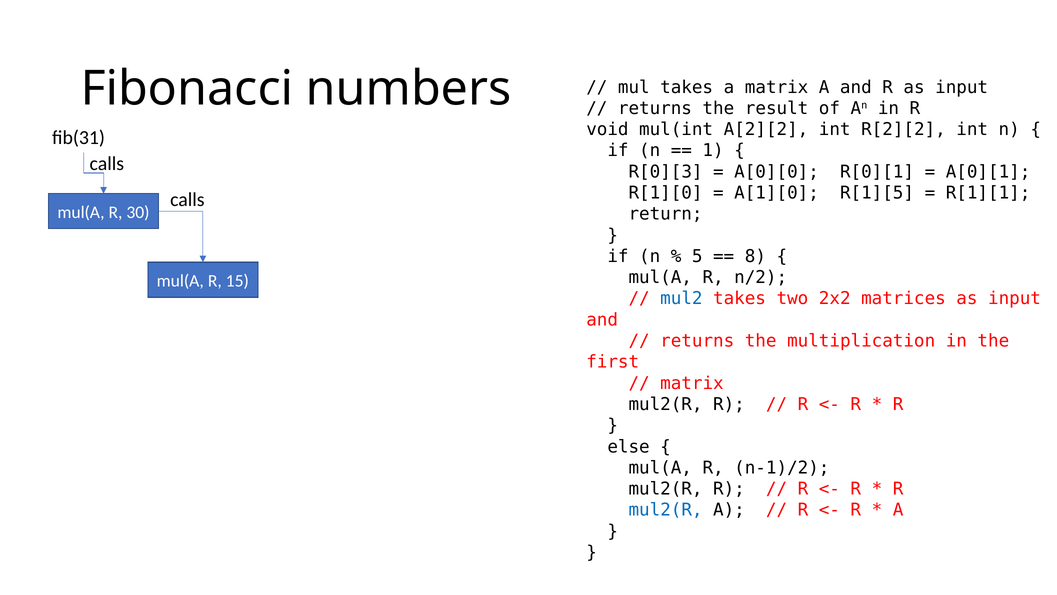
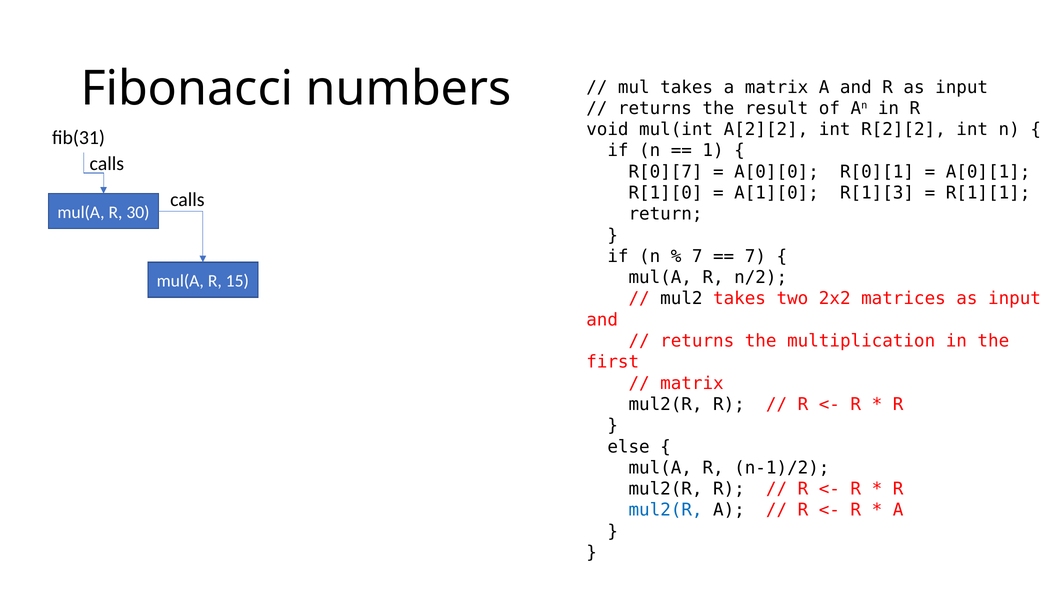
R[0][3: R[0][3 -> R[0][7
R[1][5: R[1][5 -> R[1][3
5 at (697, 256): 5 -> 7
8 at (755, 256): 8 -> 7
mul2 colour: blue -> black
